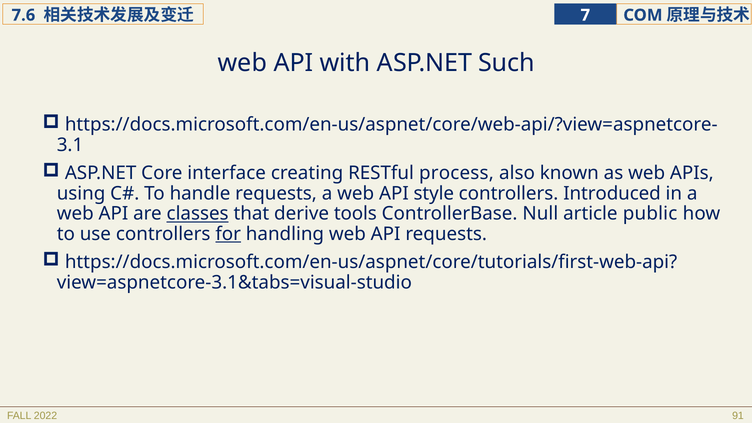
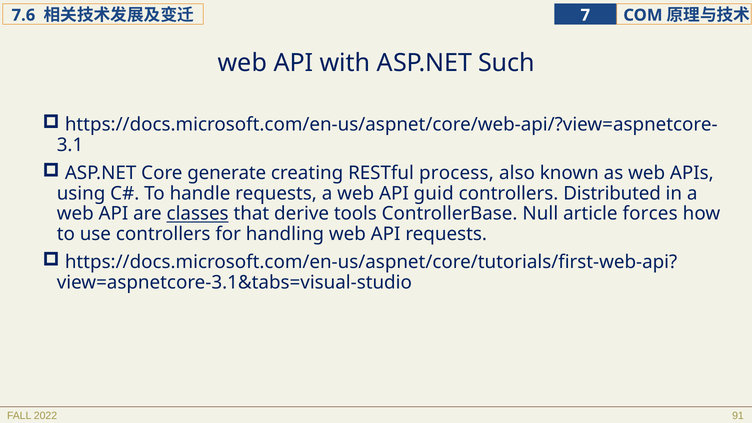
interface: interface -> generate
style: style -> guid
Introduced: Introduced -> Distributed
public: public -> forces
for underline: present -> none
